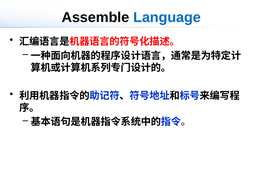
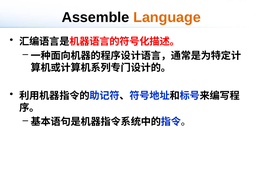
Language colour: blue -> orange
